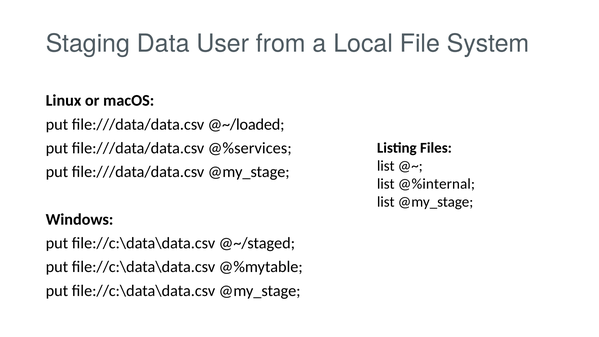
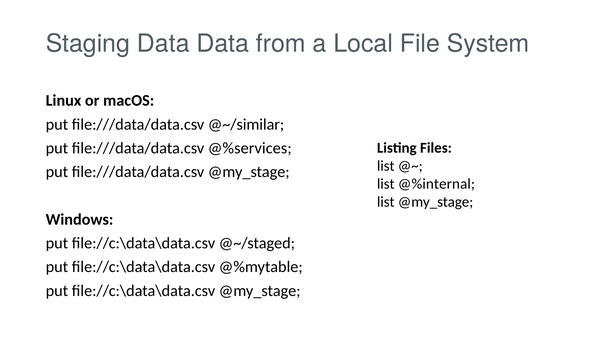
Data User: User -> Data
@~/loaded: @~/loaded -> @~/similar
